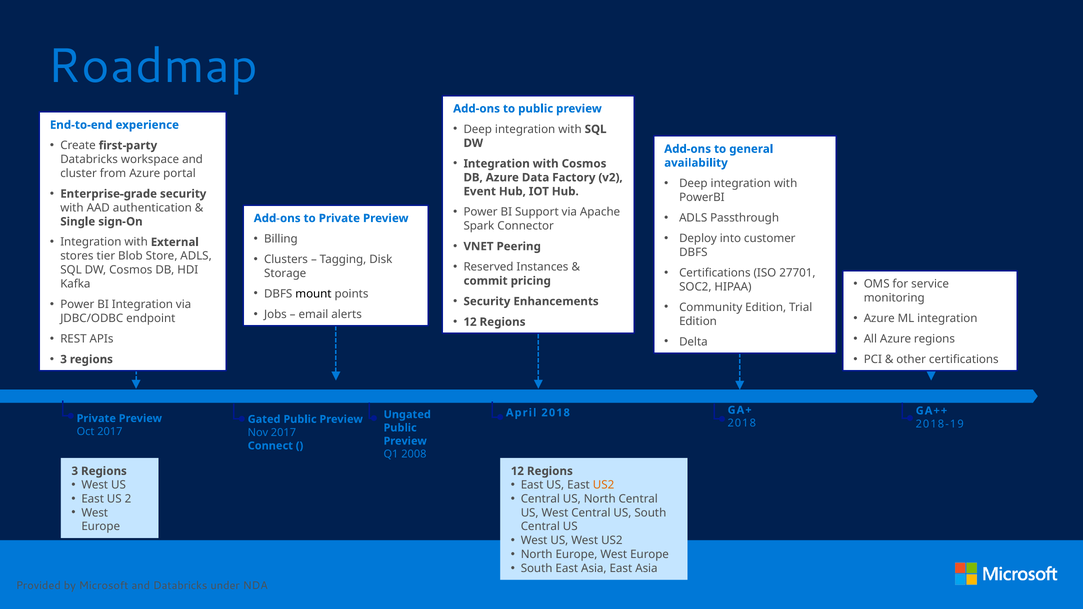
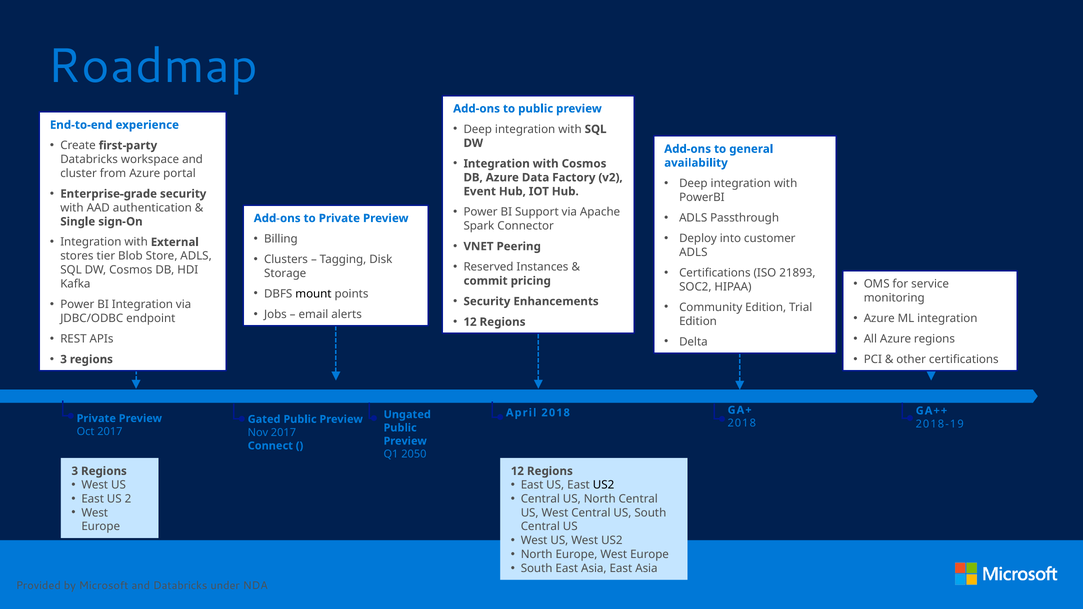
DBFS at (693, 252): DBFS -> ADLS
27701: 27701 -> 21893
2008: 2008 -> 2050
US2 at (604, 485) colour: orange -> black
